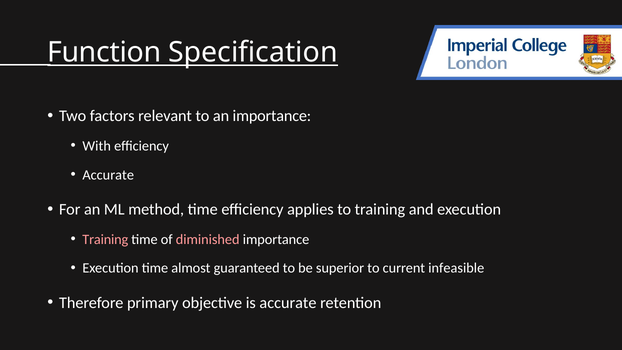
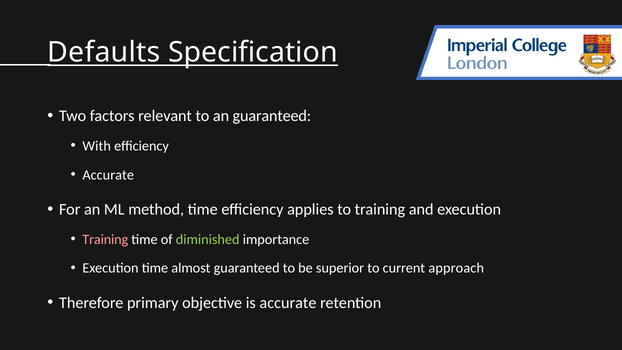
Function: Function -> Defaults
an importance: importance -> guaranteed
diminished colour: pink -> light green
infeasible: infeasible -> approach
